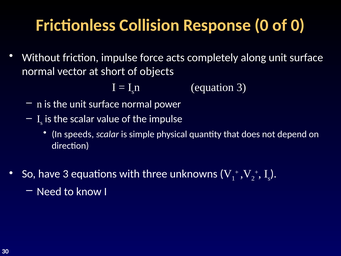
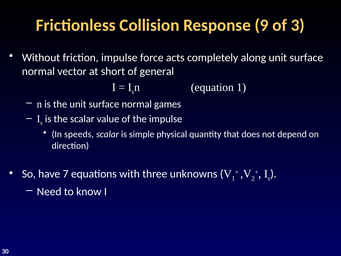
Response 0: 0 -> 9
of 0: 0 -> 3
objects: objects -> general
equation 3: 3 -> 1
power: power -> games
have 3: 3 -> 7
